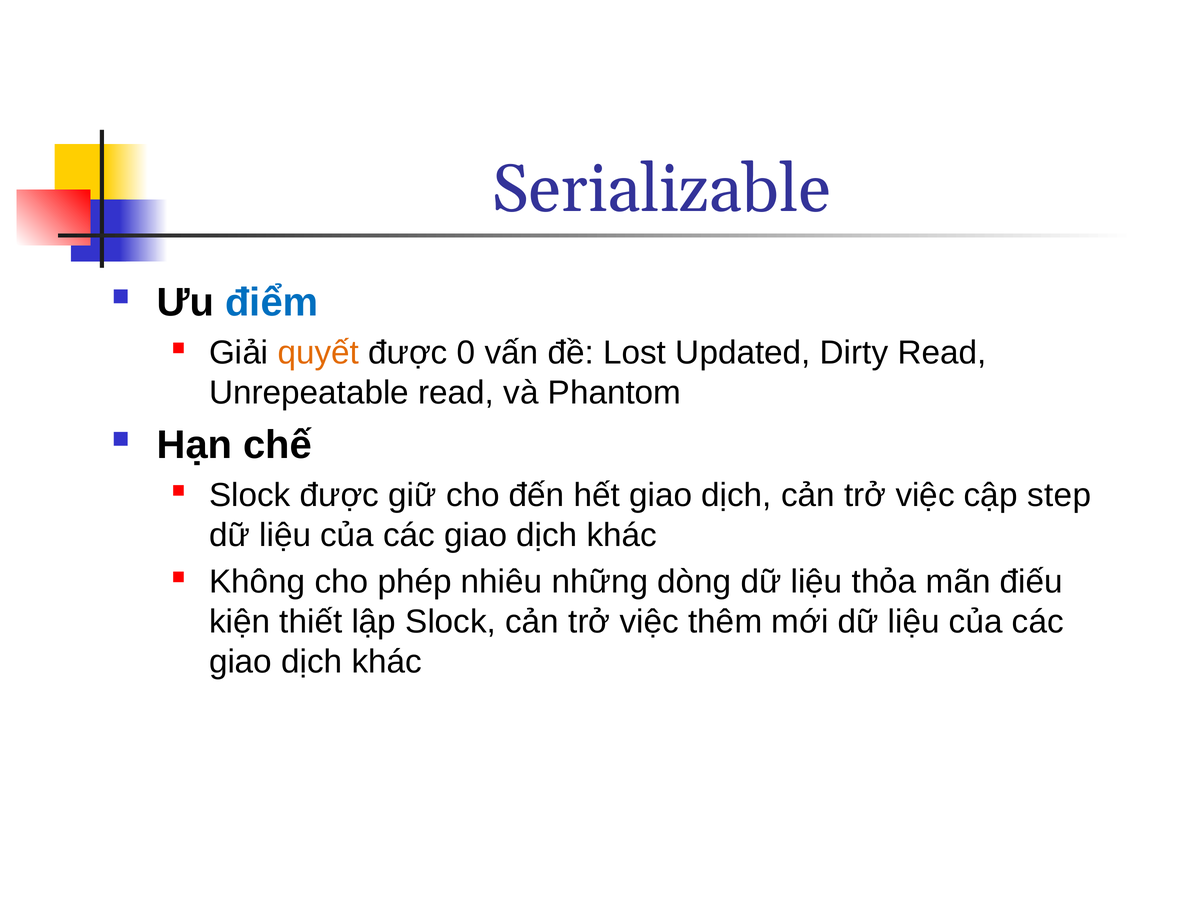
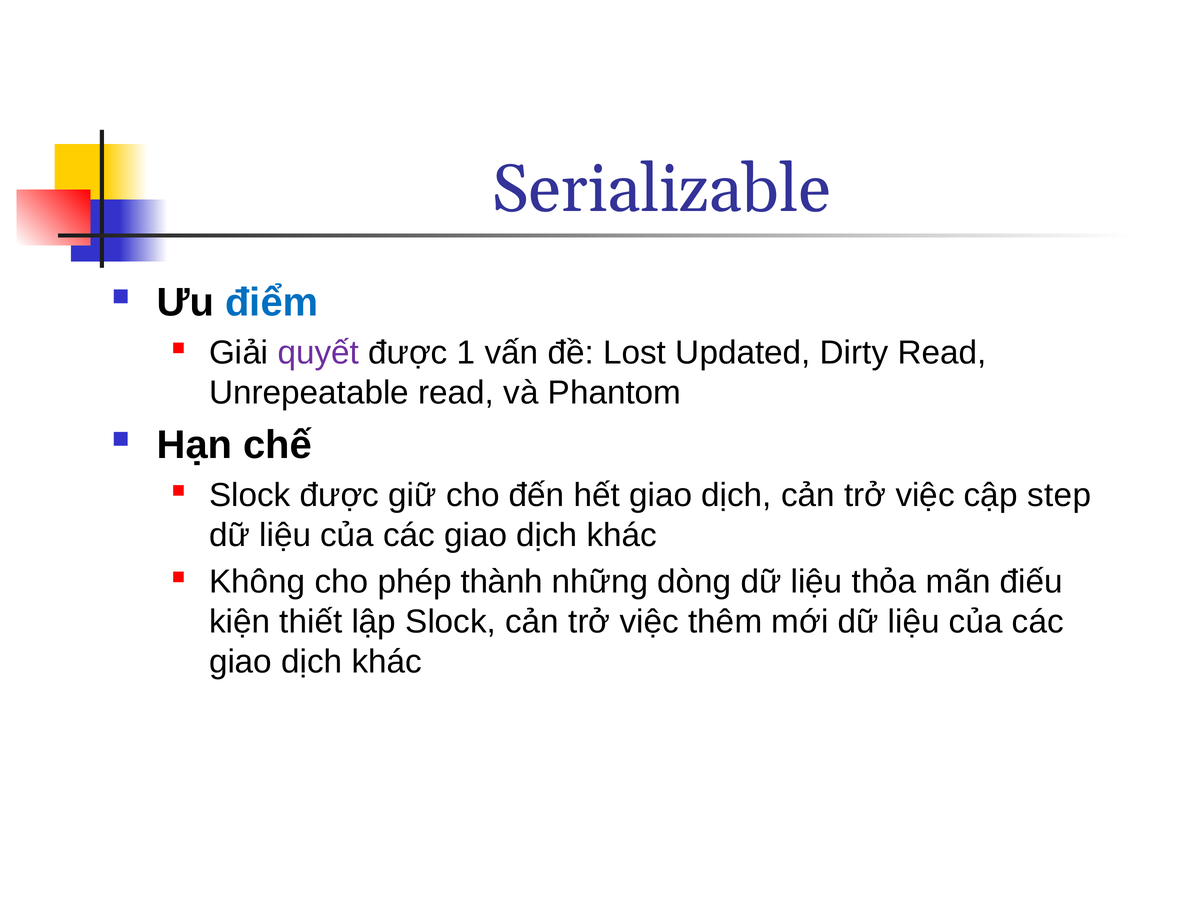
quyết colour: orange -> purple
0: 0 -> 1
nhiêu: nhiêu -> thành
